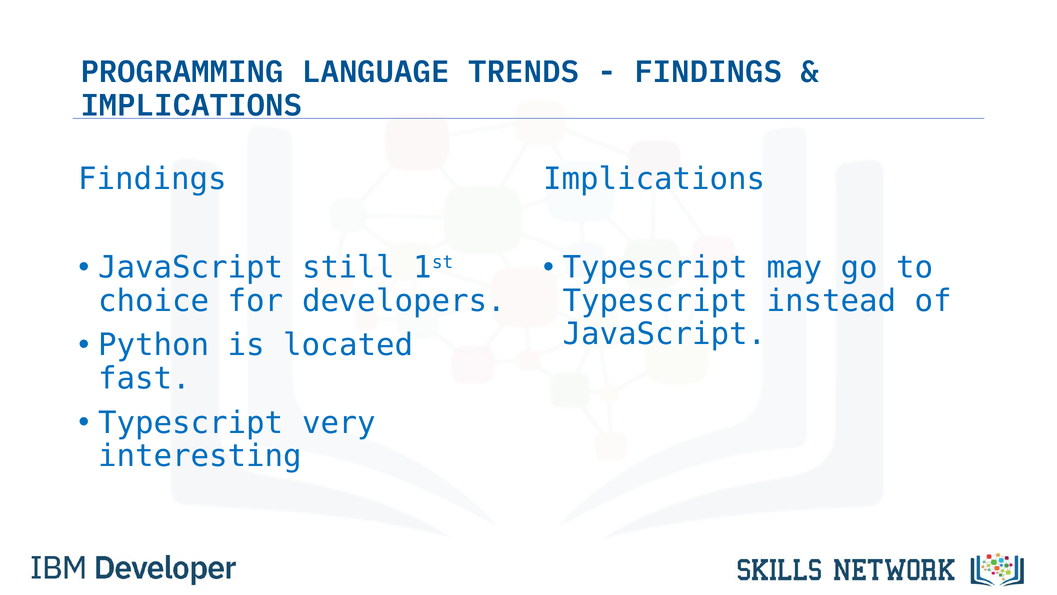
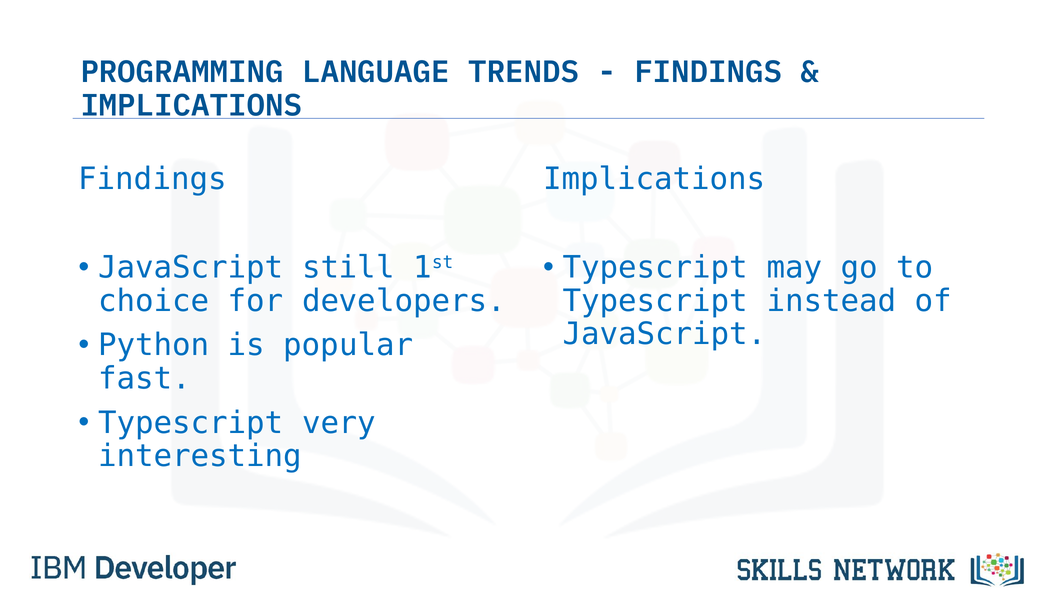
located: located -> popular
